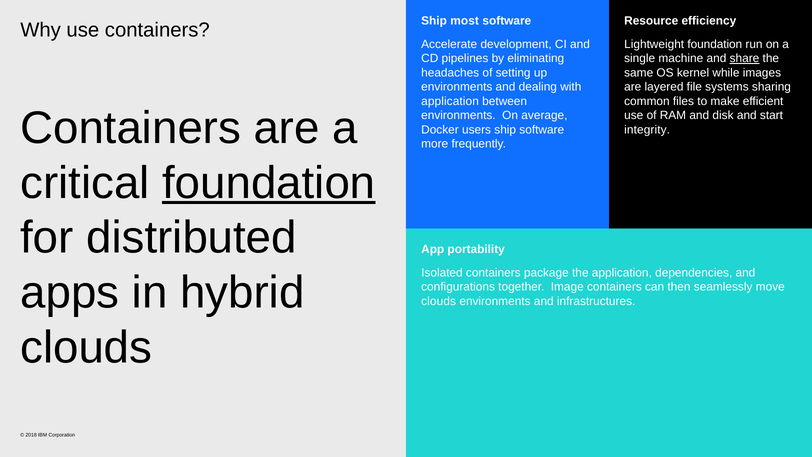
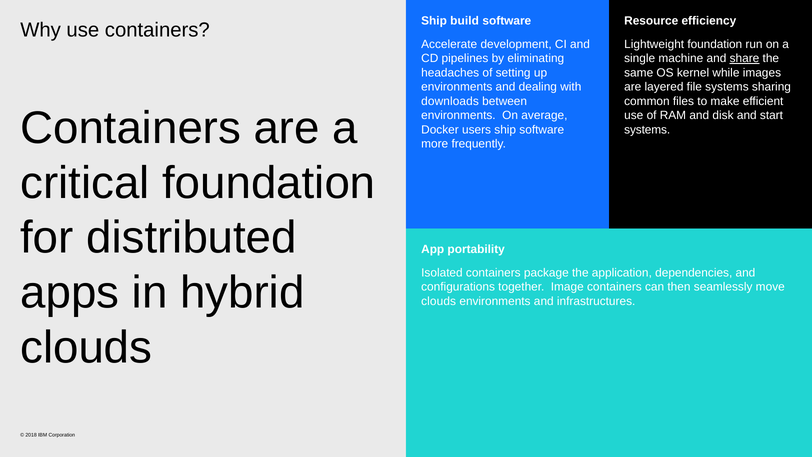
most: most -> build
application at (450, 101): application -> downloads
integrity at (647, 130): integrity -> systems
foundation at (269, 183) underline: present -> none
